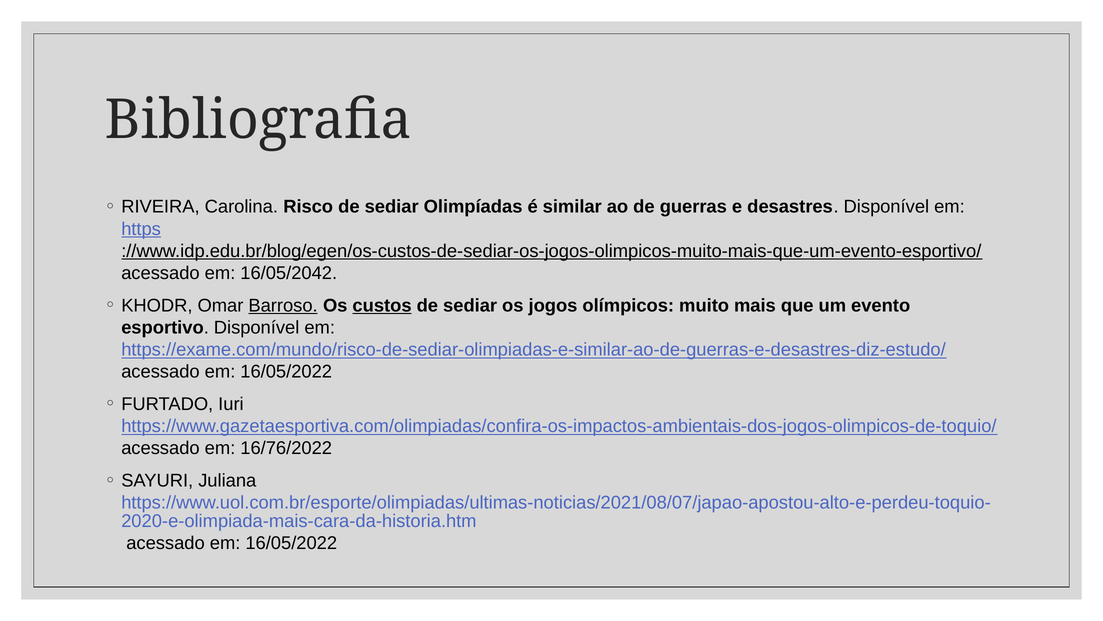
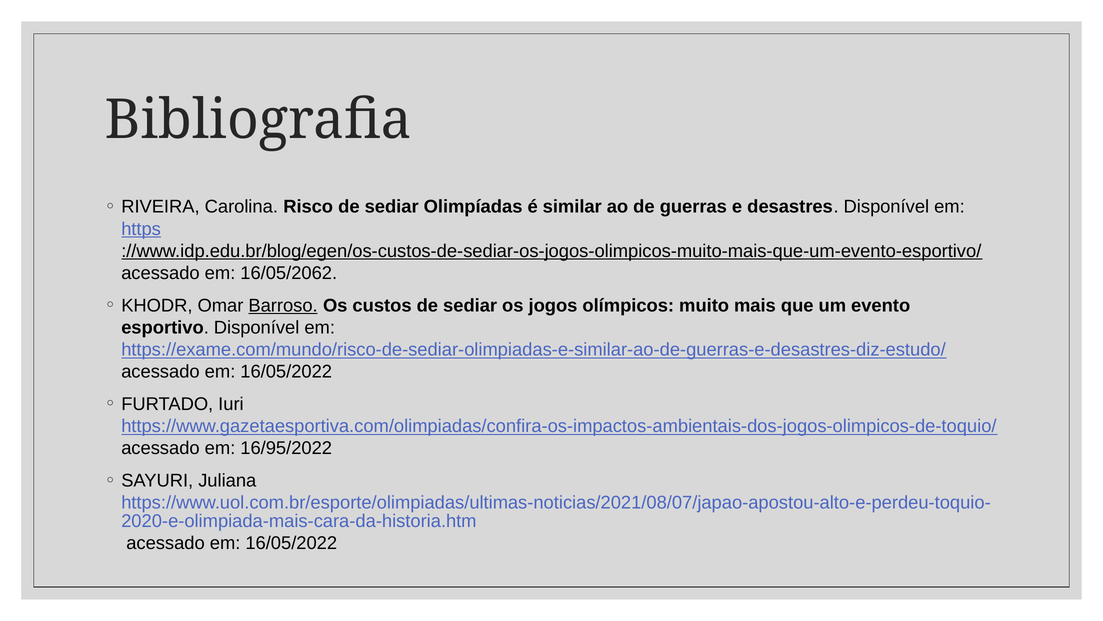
16/05/2042: 16/05/2042 -> 16/05/2062
custos underline: present -> none
16/76/2022: 16/76/2022 -> 16/95/2022
